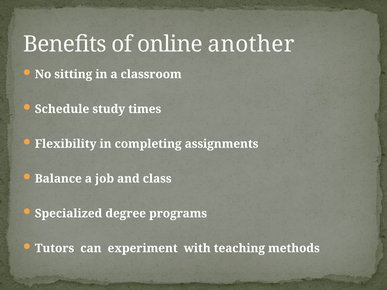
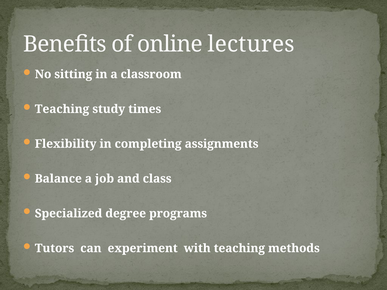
another: another -> lectures
Schedule at (62, 109): Schedule -> Teaching
